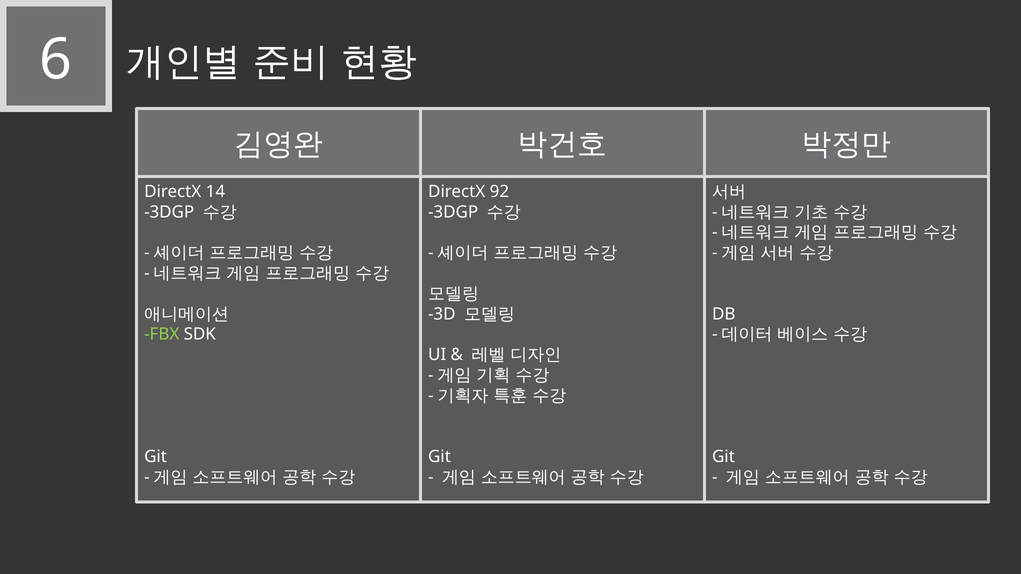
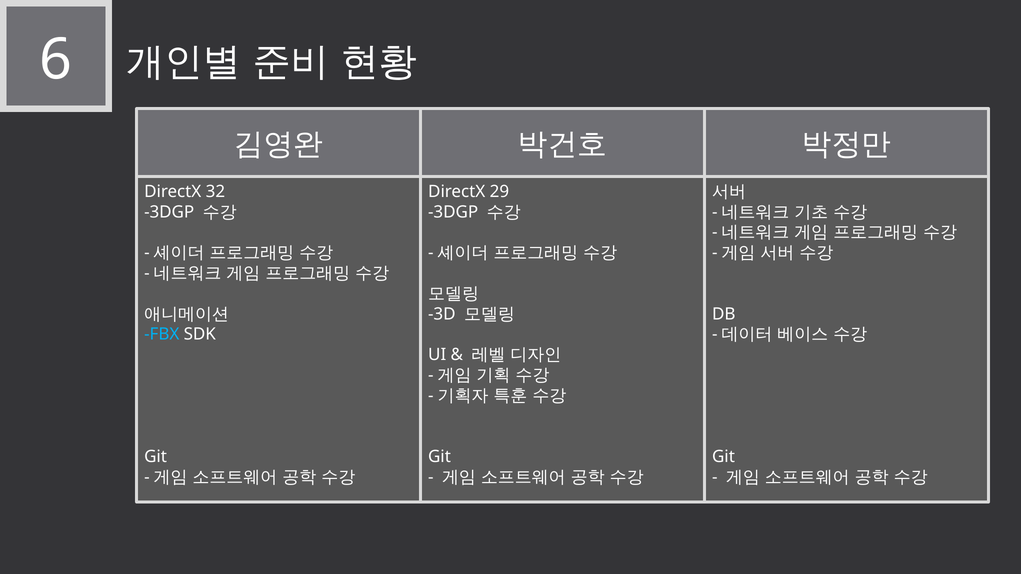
14: 14 -> 32
92: 92 -> 29
FBX colour: light green -> light blue
